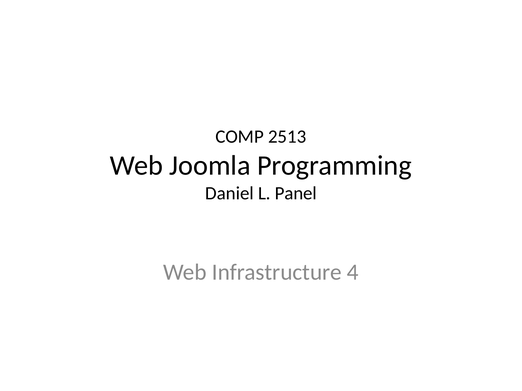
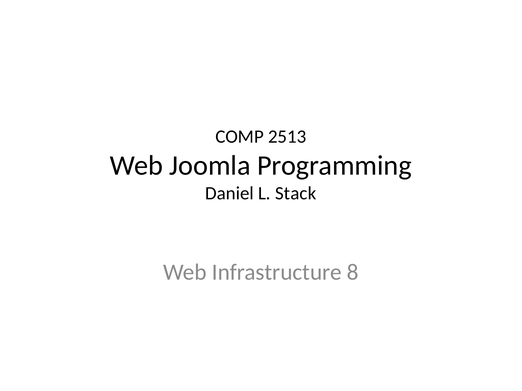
Panel: Panel -> Stack
4: 4 -> 8
